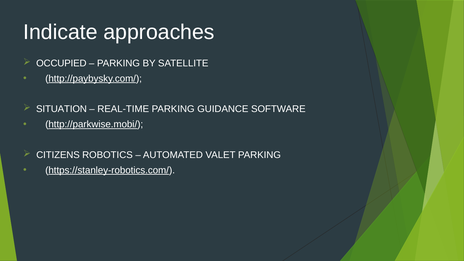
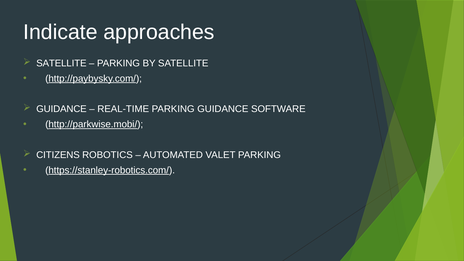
OCCUPIED at (61, 63): OCCUPIED -> SATELLITE
SITUATION at (61, 109): SITUATION -> GUIDANCE
